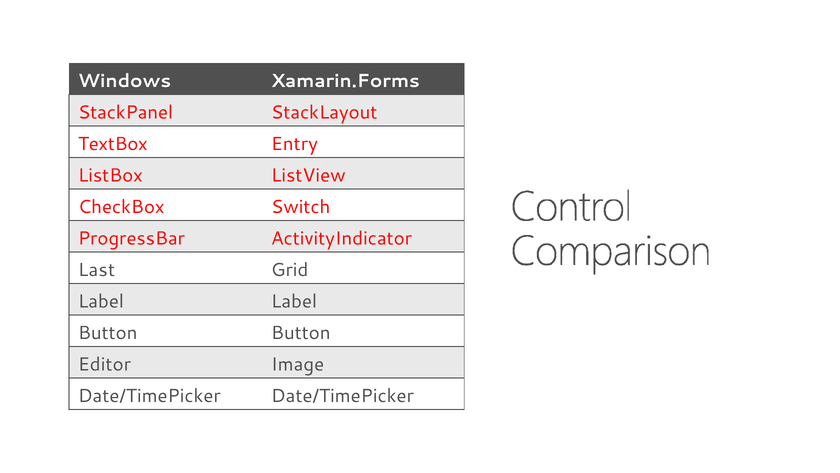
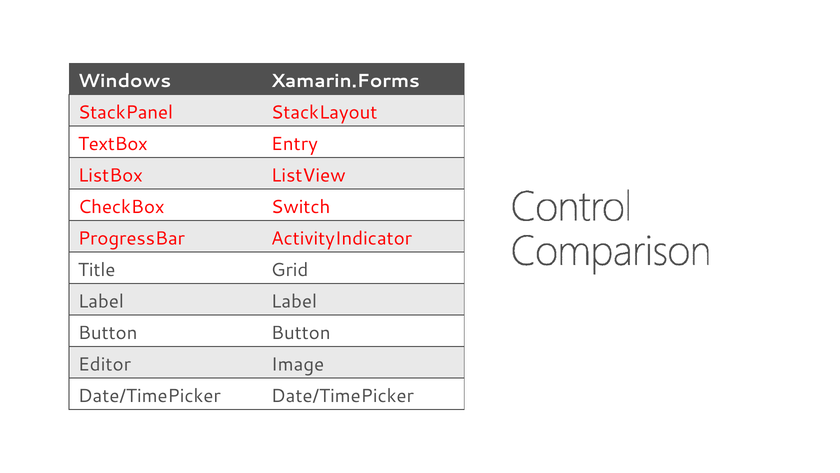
Last: Last -> Title
